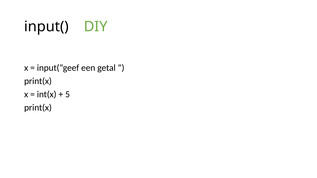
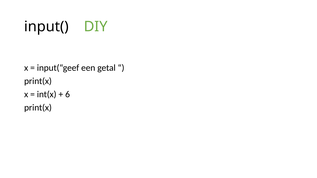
5: 5 -> 6
